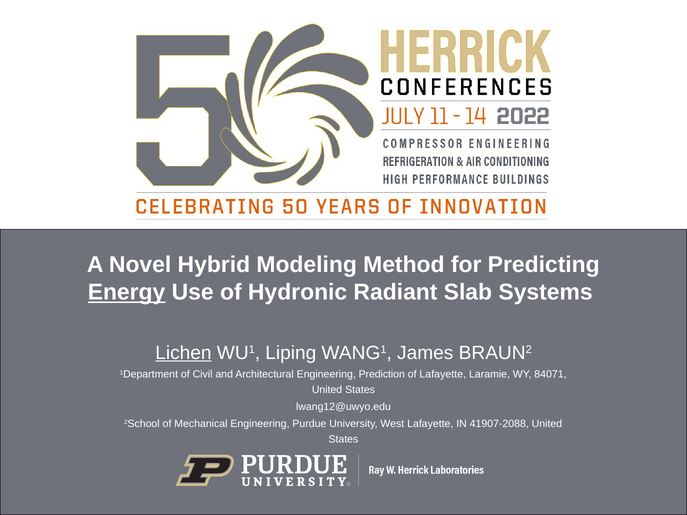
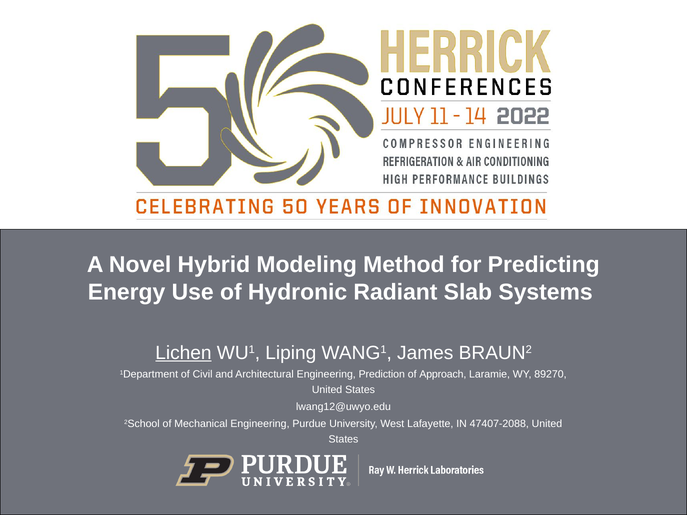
Energy underline: present -> none
of Lafayette: Lafayette -> Approach
84071: 84071 -> 89270
41907-2088: 41907-2088 -> 47407-2088
